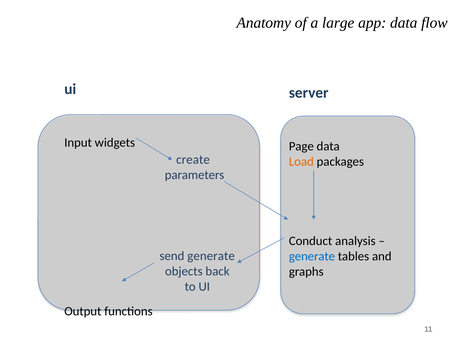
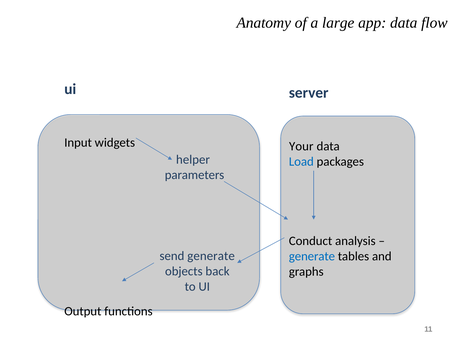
Page: Page -> Your
create: create -> helper
Load colour: orange -> blue
